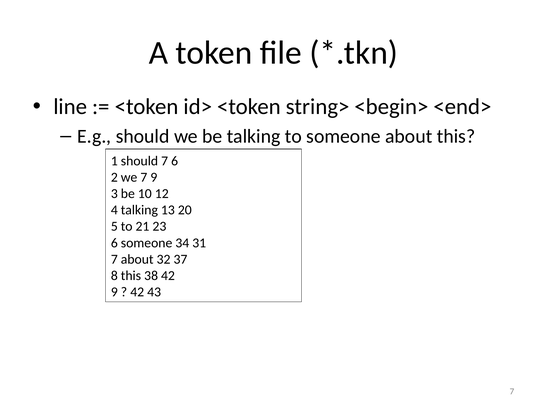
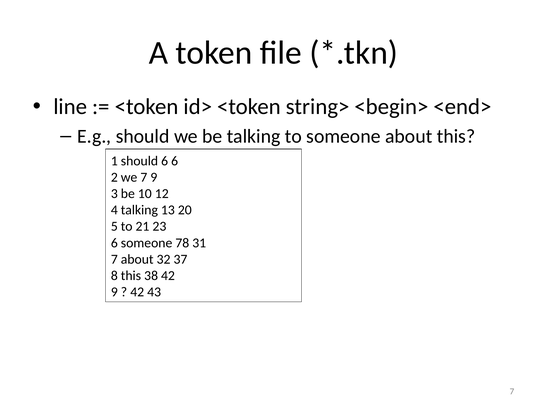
should 7: 7 -> 6
34: 34 -> 78
